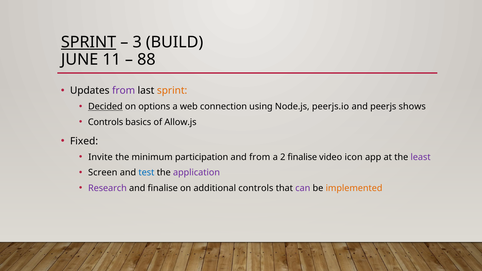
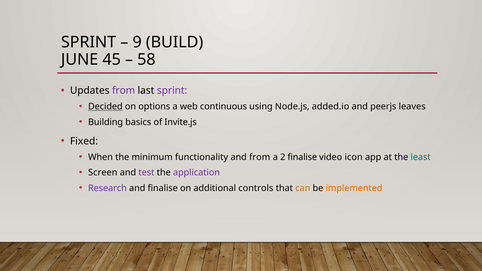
SPRINT at (89, 42) underline: present -> none
3: 3 -> 9
11: 11 -> 45
88: 88 -> 58
sprint at (172, 91) colour: orange -> purple
connection: connection -> continuous
peerjs.io: peerjs.io -> added.io
shows: shows -> leaves
Controls at (106, 122): Controls -> Building
Allow.js: Allow.js -> Invite.js
Invite: Invite -> When
participation: participation -> functionality
least colour: purple -> blue
test colour: blue -> purple
can colour: purple -> orange
